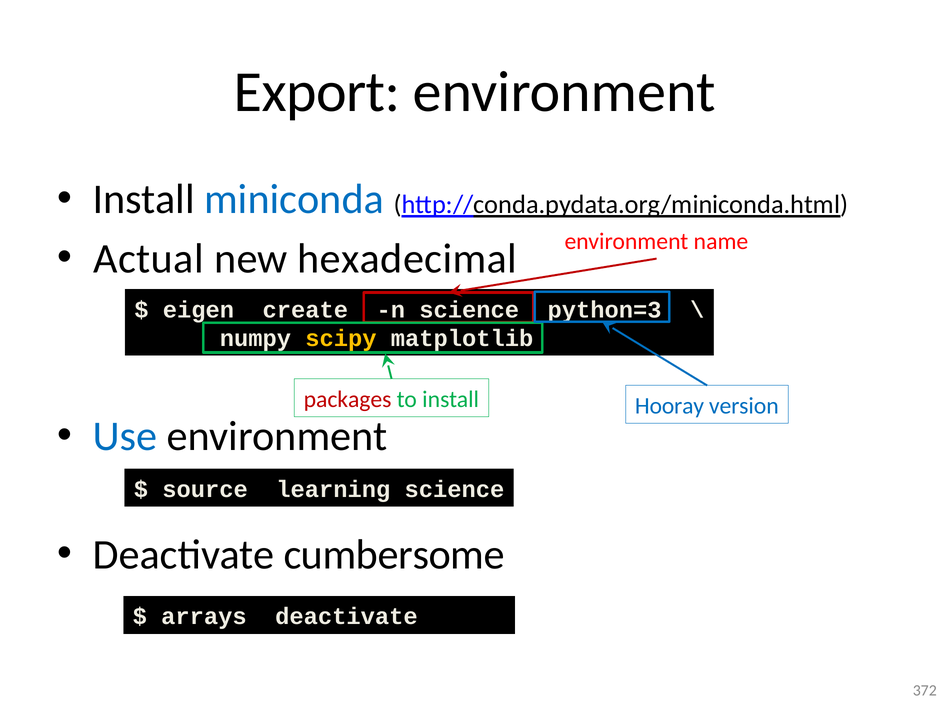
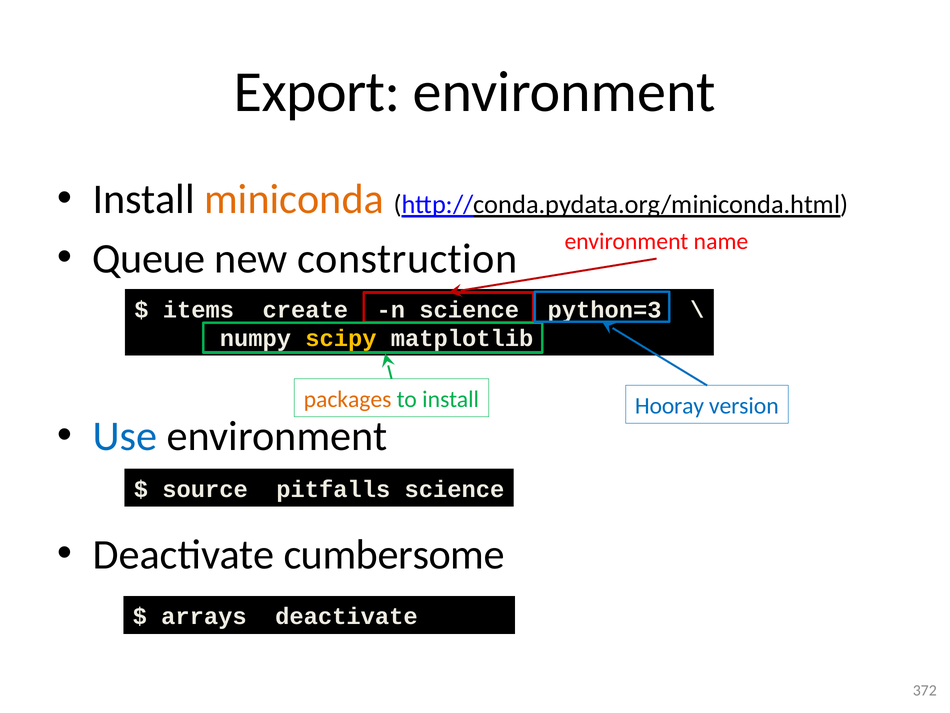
miniconda colour: blue -> orange
Actual: Actual -> Queue
hexadecimal: hexadecimal -> construction
eigen: eigen -> items
packages colour: red -> orange
learning: learning -> pitfalls
